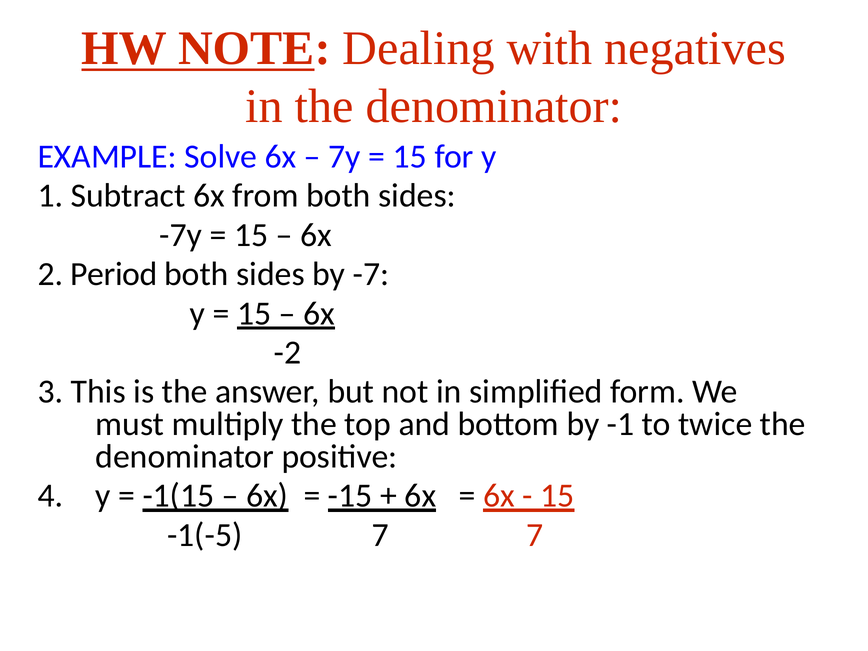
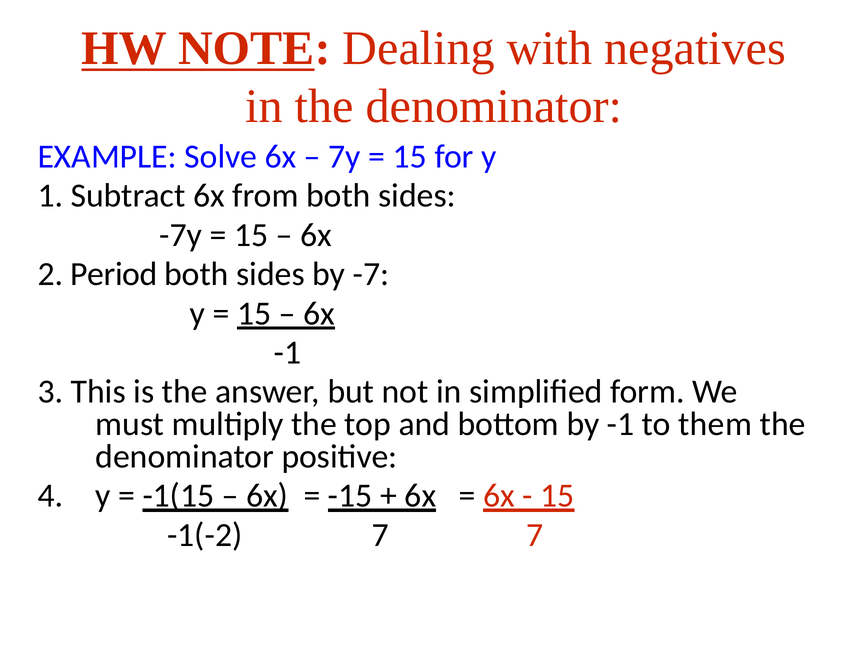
-2 at (287, 353): -2 -> -1
twice: twice -> them
-1(-5: -1(-5 -> -1(-2
